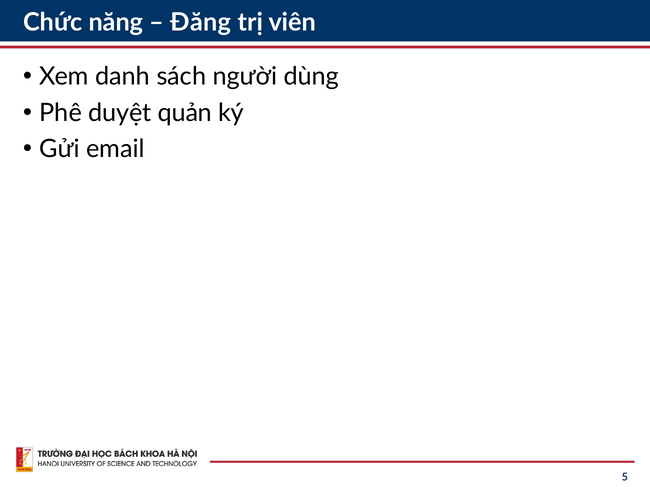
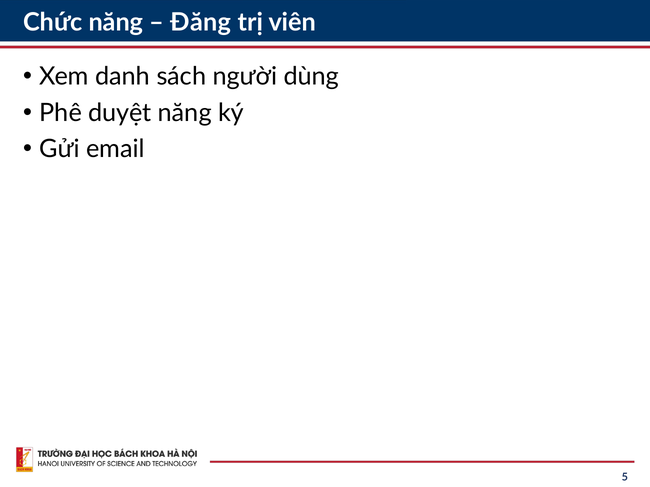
duyệt quản: quản -> năng
